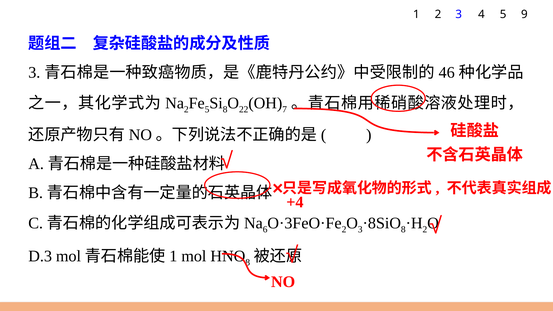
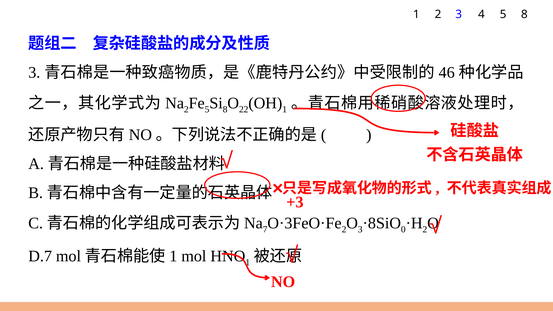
5 9: 9 -> 8
7 at (285, 109): 7 -> 1
+4: +4 -> +3
6: 6 -> 7
8 at (403, 230): 8 -> 0
D.3: D.3 -> D.7
8 at (248, 263): 8 -> 1
